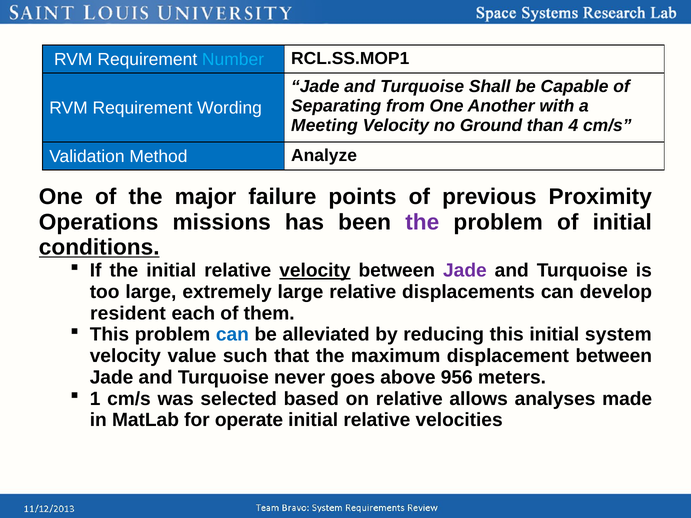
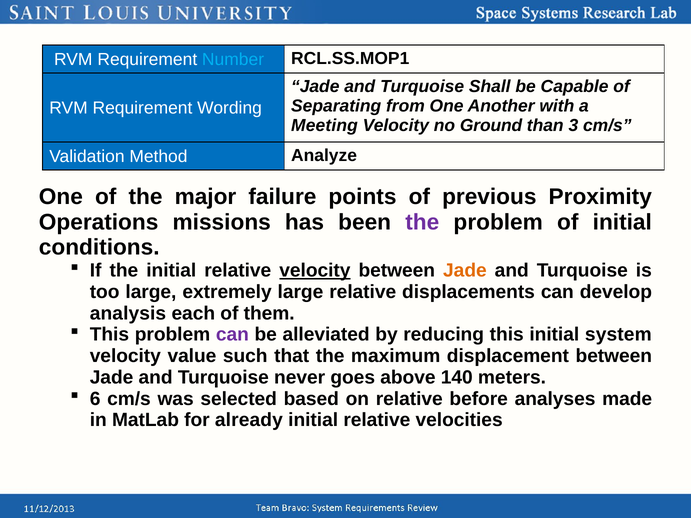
4: 4 -> 3
conditions underline: present -> none
Jade at (465, 271) colour: purple -> orange
resident: resident -> analysis
can at (232, 335) colour: blue -> purple
956: 956 -> 140
1: 1 -> 6
allows: allows -> before
operate: operate -> already
